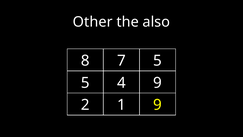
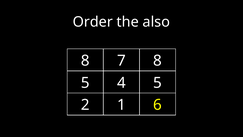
Other: Other -> Order
7 5: 5 -> 8
4 9: 9 -> 5
9 at (158, 105): 9 -> 6
